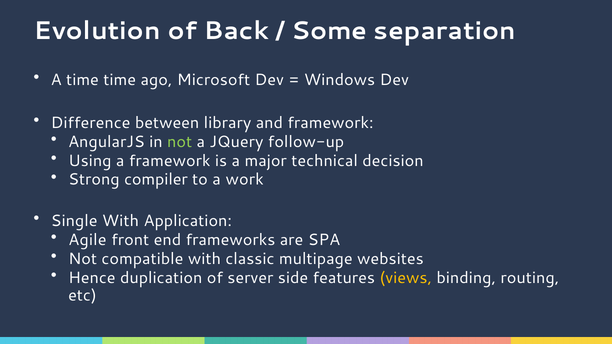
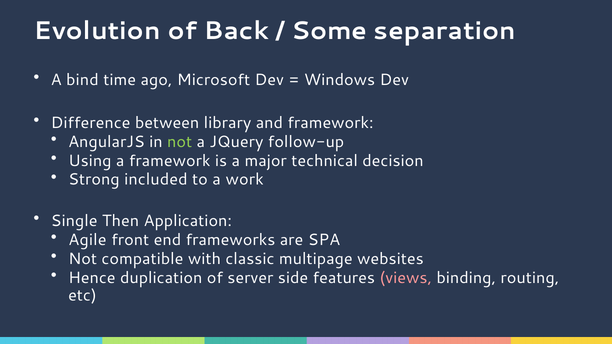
A time: time -> bind
compiler: compiler -> included
Single With: With -> Then
views colour: yellow -> pink
